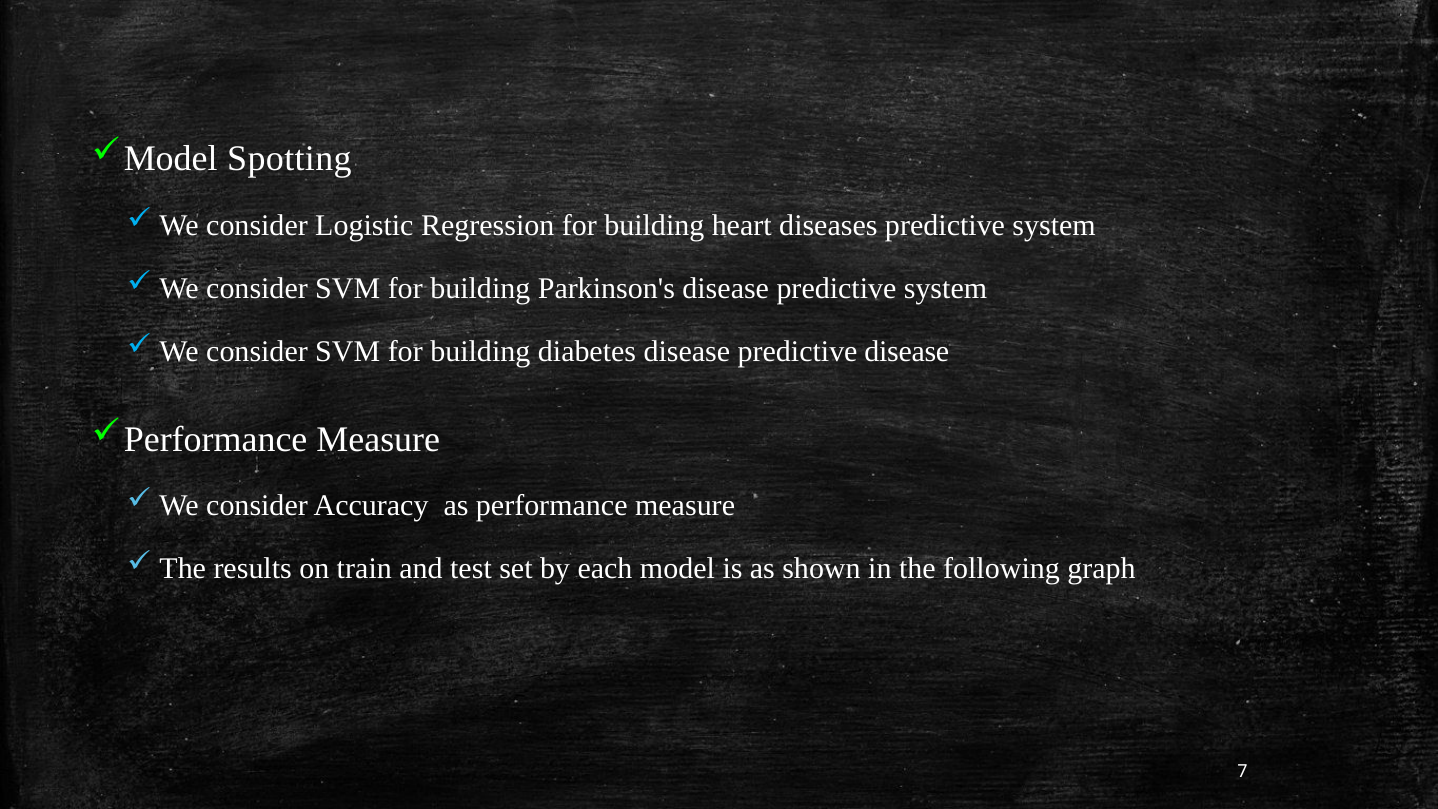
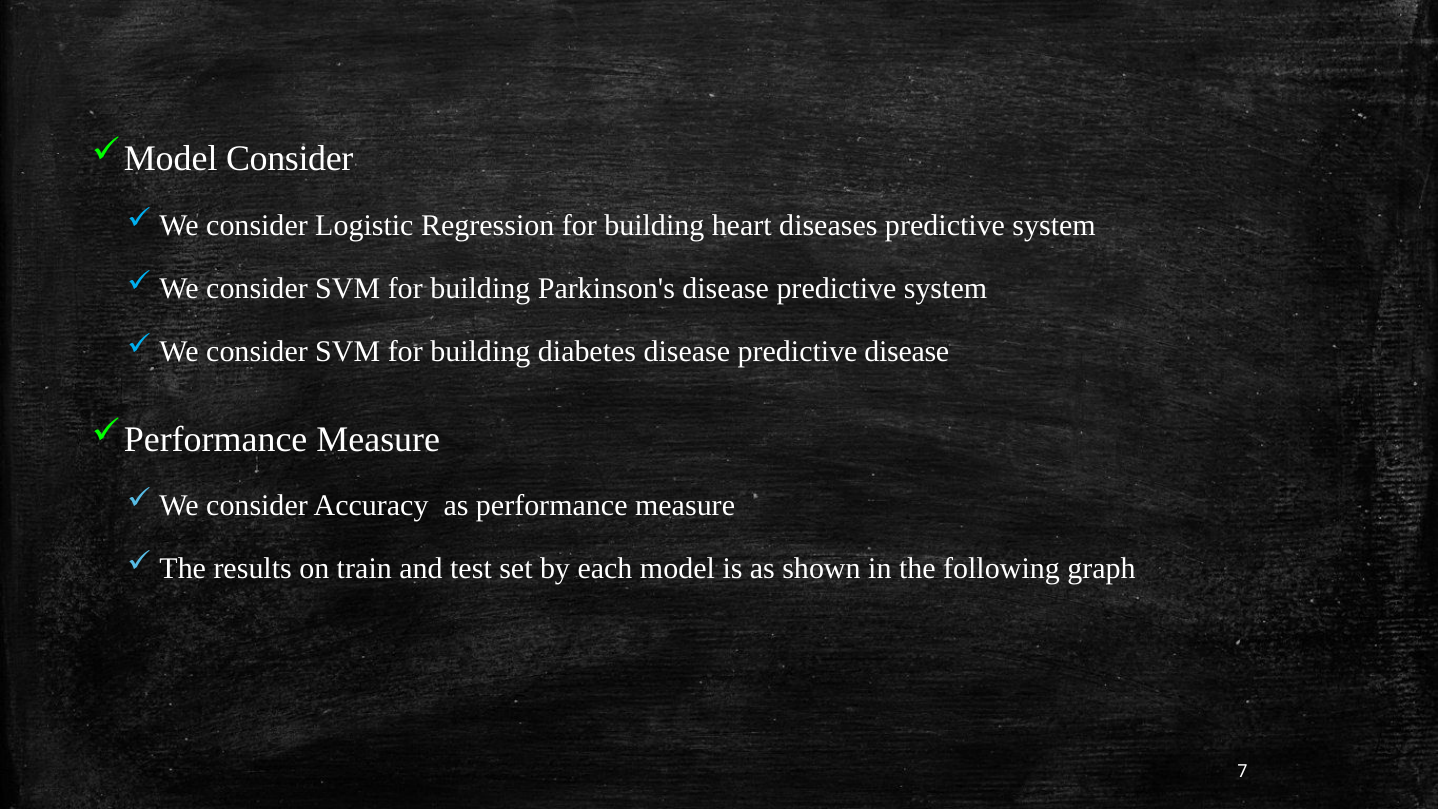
Spotting at (289, 159): Spotting -> Consider
